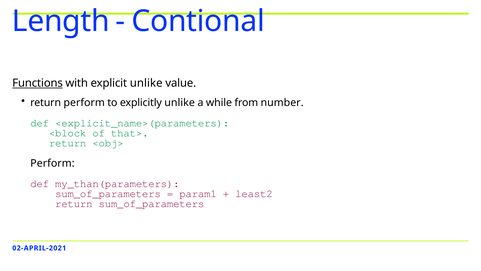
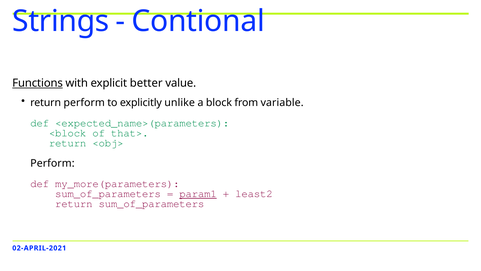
Length: Length -> Strings
explicit unlike: unlike -> better
while: while -> block
number: number -> variable
<explicit_name>(parameters: <explicit_name>(parameters -> <expected_name>(parameters
my_than(parameters: my_than(parameters -> my_more(parameters
param1 underline: none -> present
